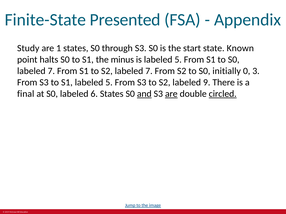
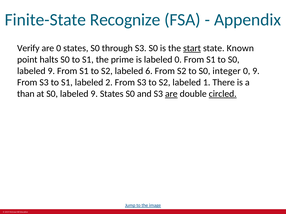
Presented: Presented -> Recognize
Study: Study -> Verify
are 1: 1 -> 0
start underline: none -> present
minus: minus -> prime
is labeled 5: 5 -> 0
7 at (51, 71): 7 -> 9
S2 labeled 7: 7 -> 6
initially: initially -> integer
0 3: 3 -> 9
S1 labeled 5: 5 -> 2
9: 9 -> 1
final: final -> than
at S0 labeled 6: 6 -> 9
and underline: present -> none
